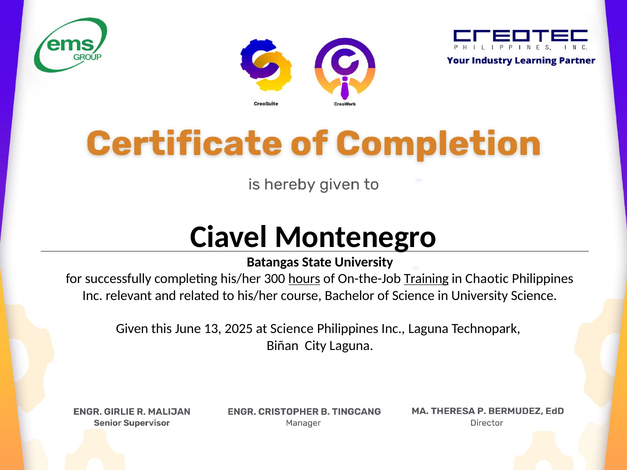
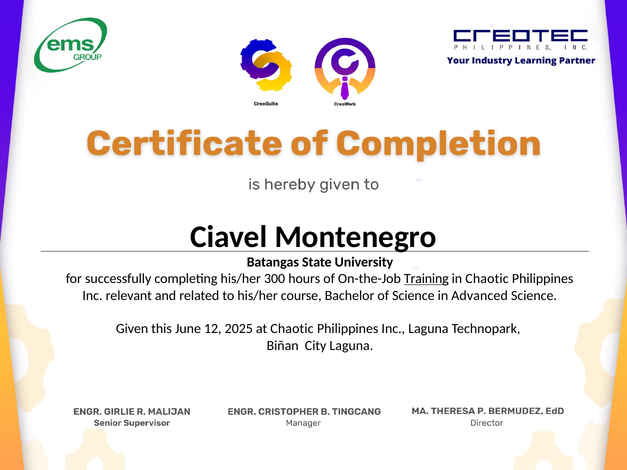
hours underline: present -> none
in University: University -> Advanced
13: 13 -> 12
at Science: Science -> Chaotic
